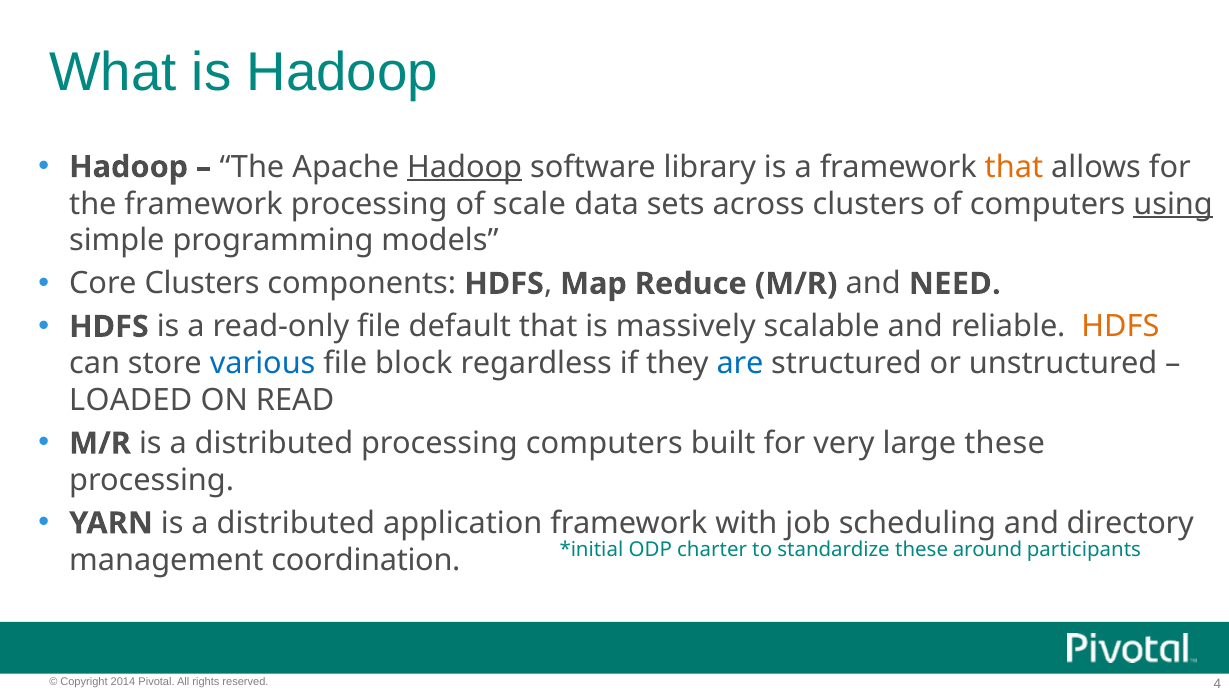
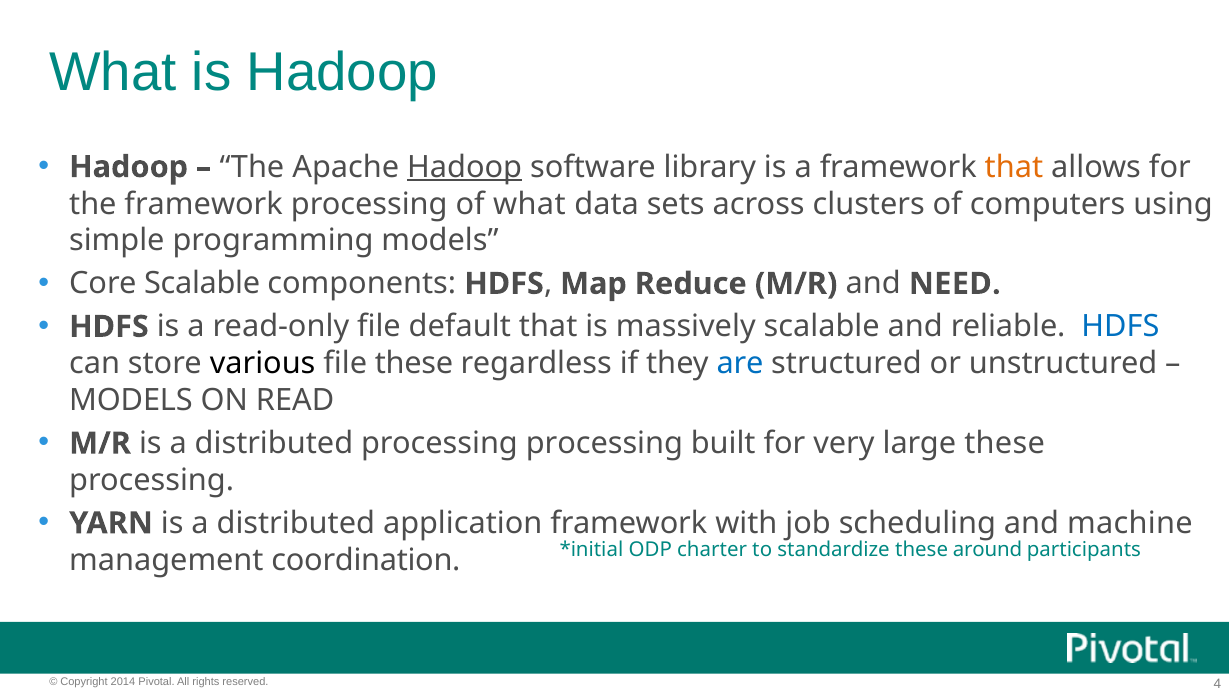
of scale: scale -> what
using underline: present -> none
Core Clusters: Clusters -> Scalable
HDFS at (1120, 327) colour: orange -> blue
various colour: blue -> black
file block: block -> these
LOADED at (131, 401): LOADED -> MODELS
processing computers: computers -> processing
directory: directory -> machine
